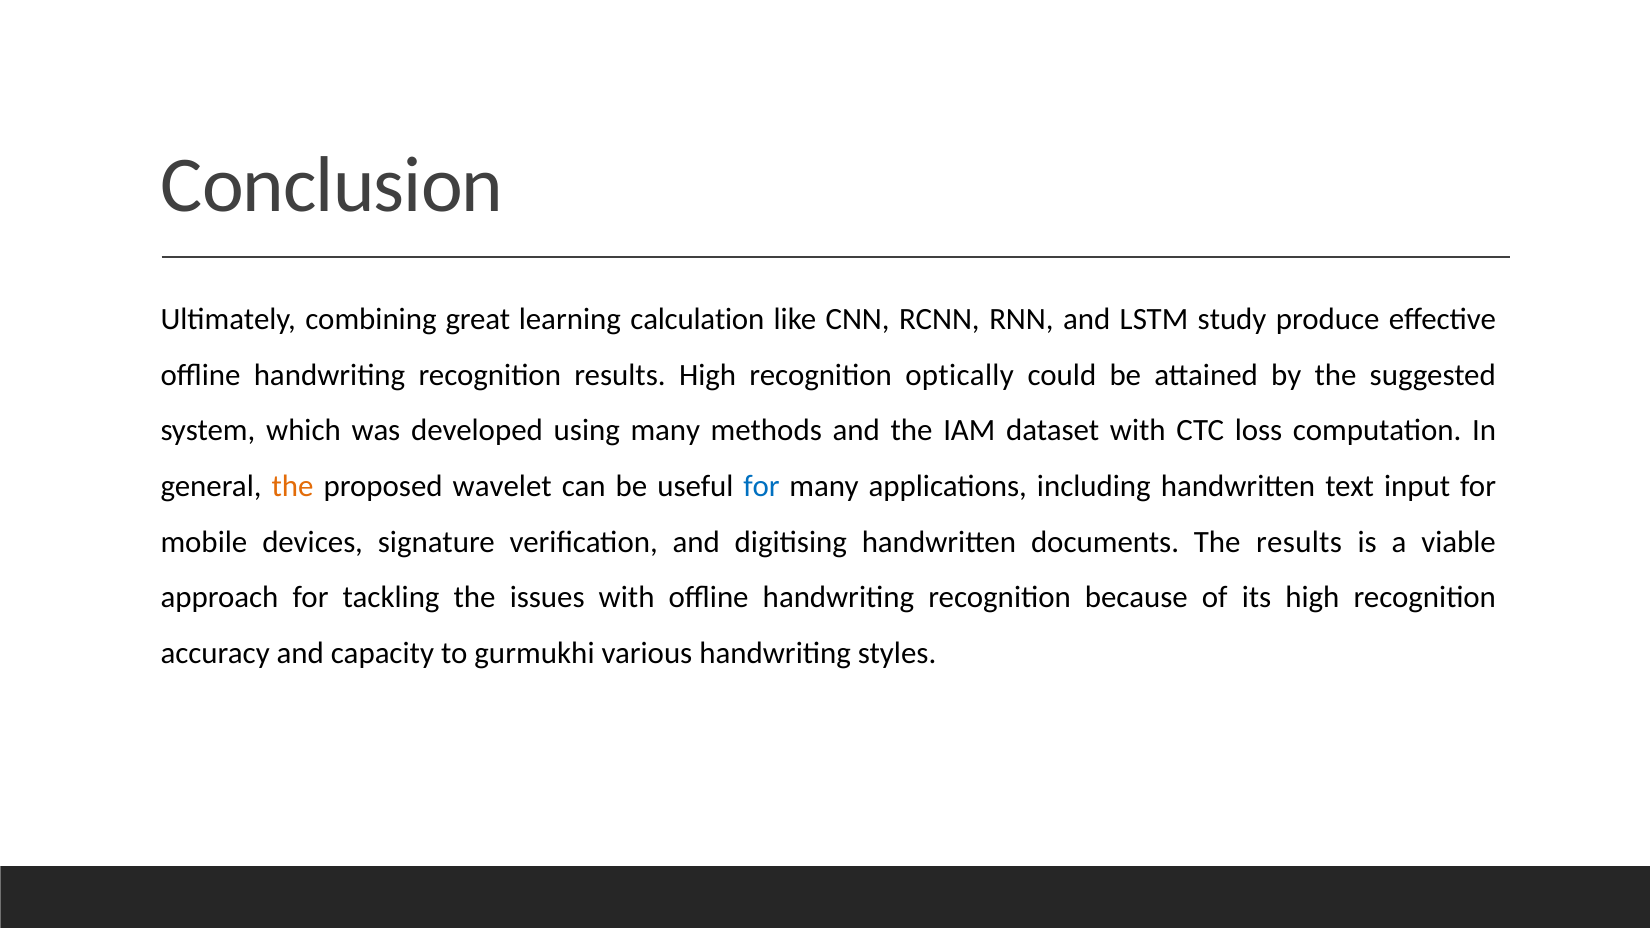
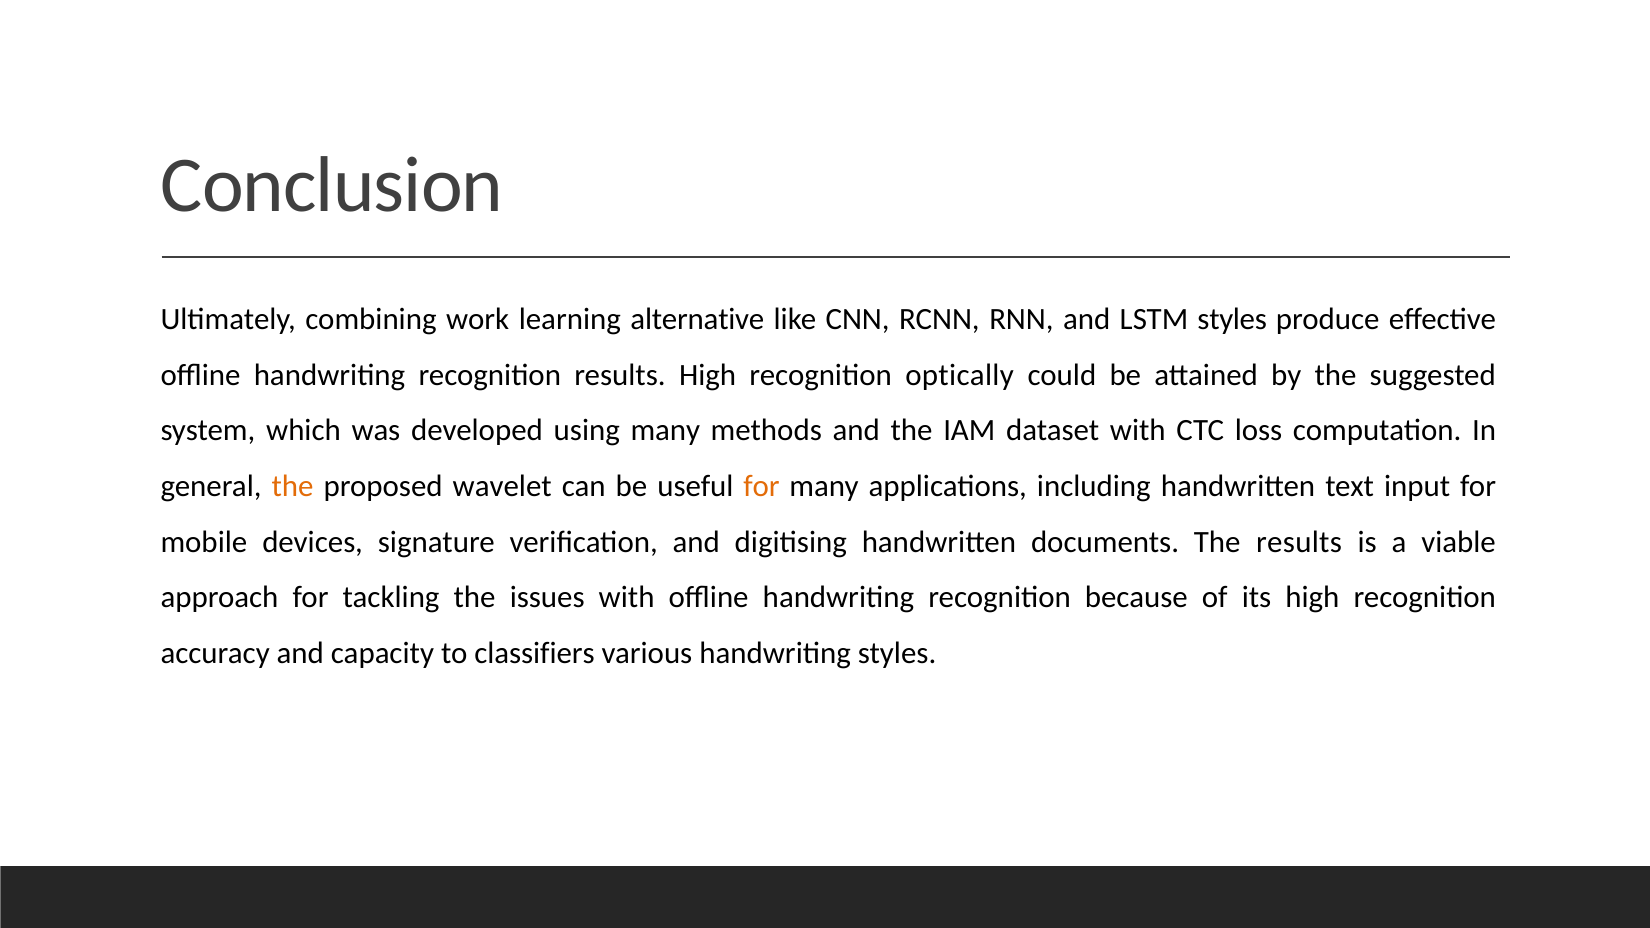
great: great -> work
calculation: calculation -> alternative
LSTM study: study -> styles
for at (762, 486) colour: blue -> orange
gurmukhi: gurmukhi -> classifiers
